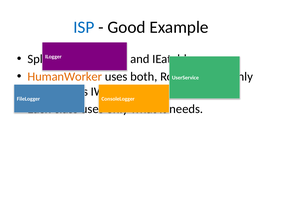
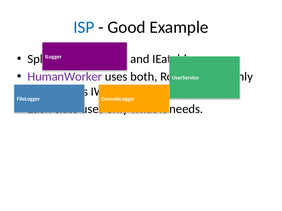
HumanWorker colour: orange -> purple
